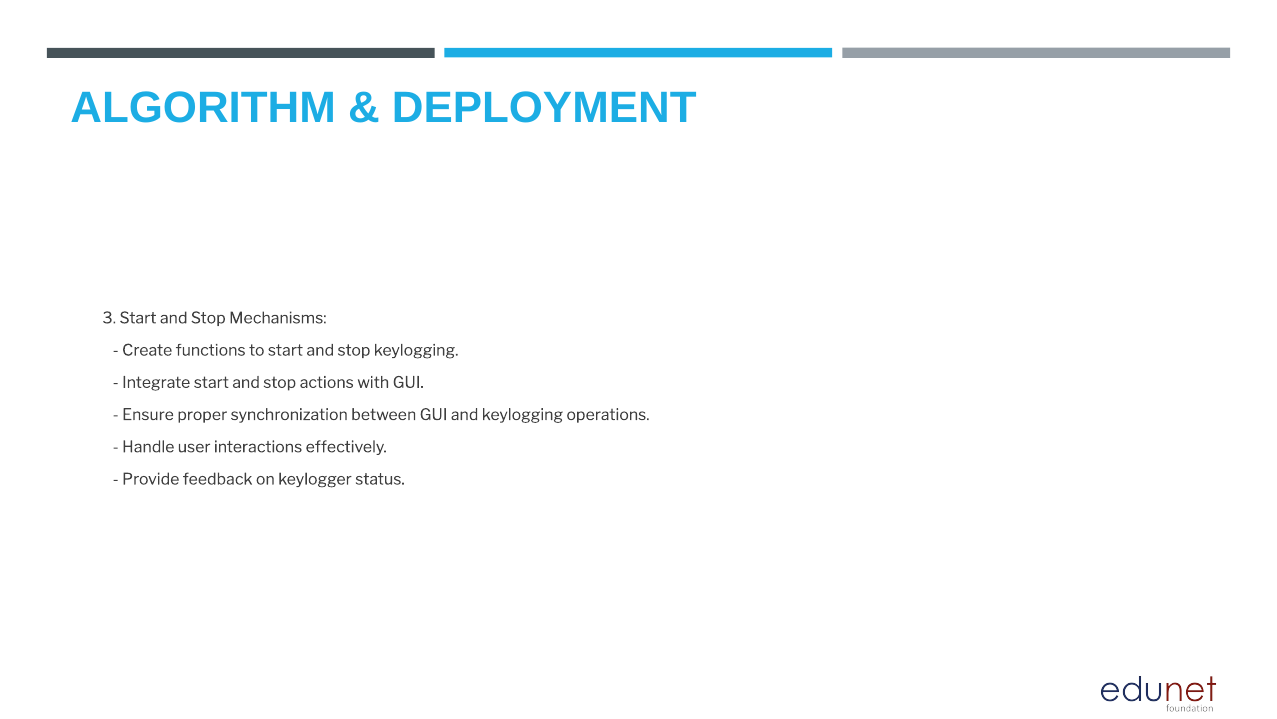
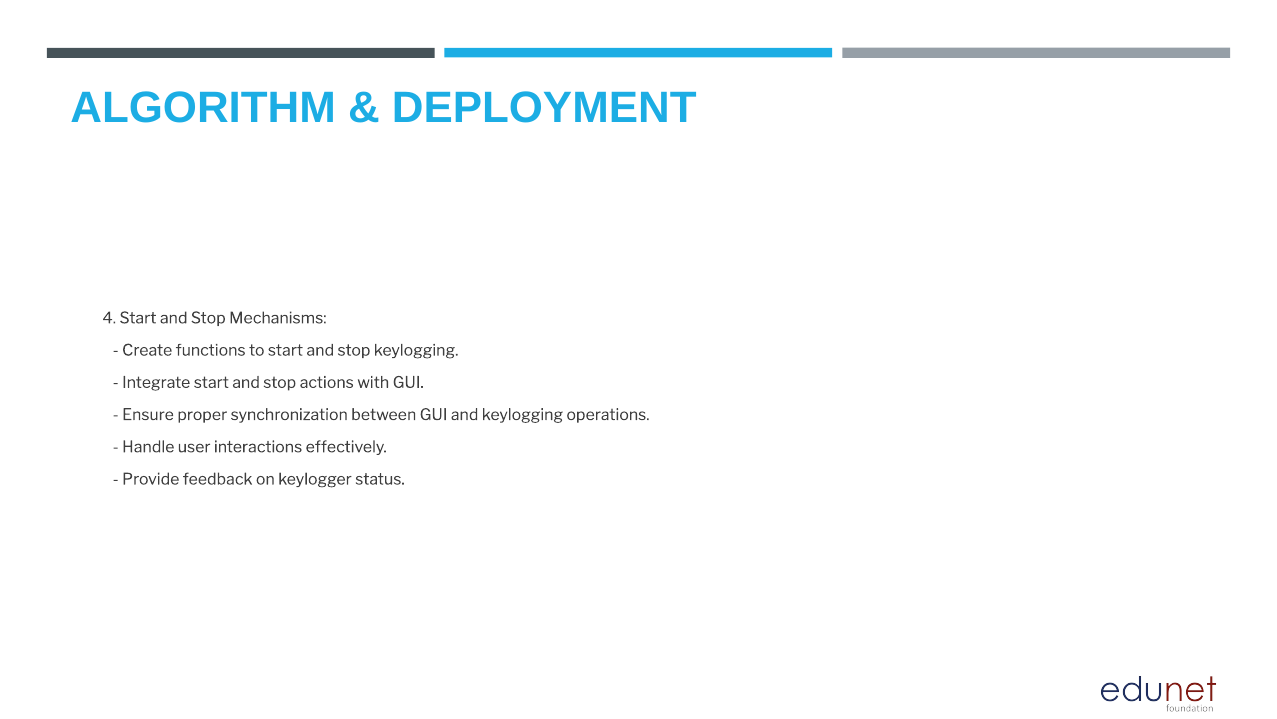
3: 3 -> 4
